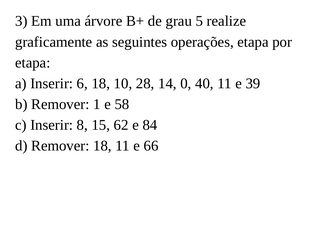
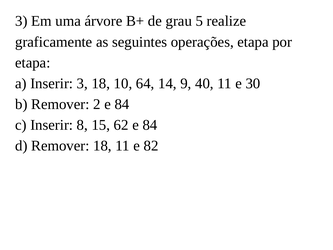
Inserir 6: 6 -> 3
28: 28 -> 64
0: 0 -> 9
39: 39 -> 30
1: 1 -> 2
58 at (122, 104): 58 -> 84
66: 66 -> 82
